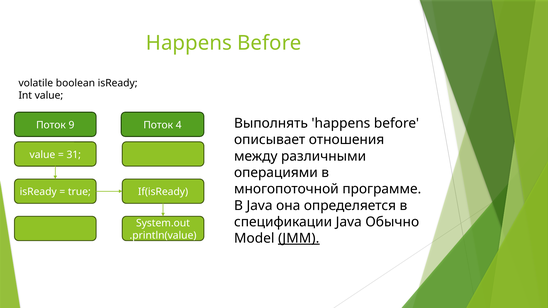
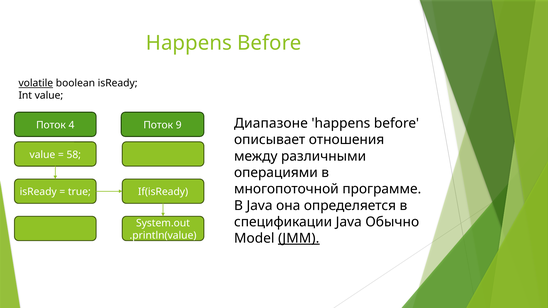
volatile underline: none -> present
Выполнять: Выполнять -> Диапазоне
9: 9 -> 4
4: 4 -> 9
31: 31 -> 58
